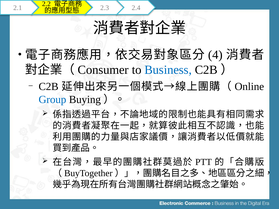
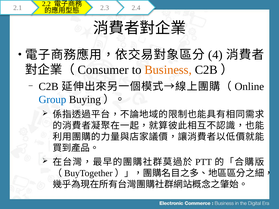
Business colour: blue -> orange
